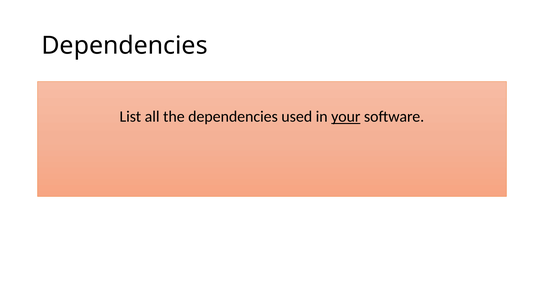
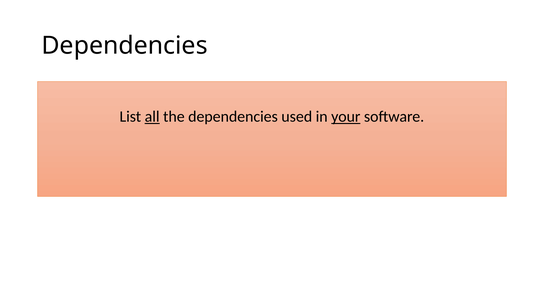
all underline: none -> present
